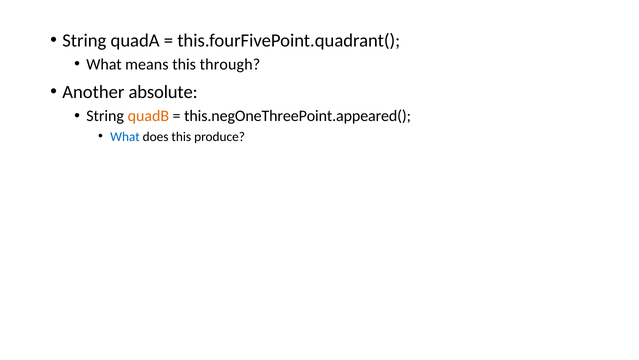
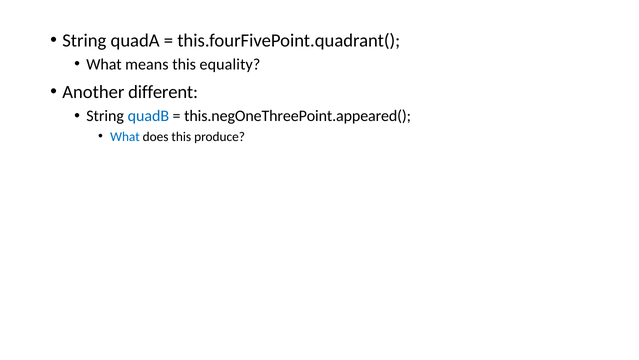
through: through -> equality
absolute: absolute -> different
quadB colour: orange -> blue
